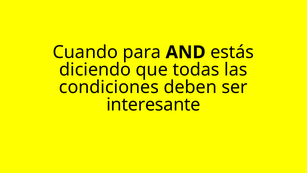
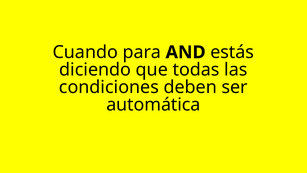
interesante: interesante -> automática
